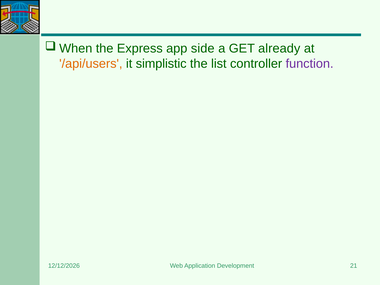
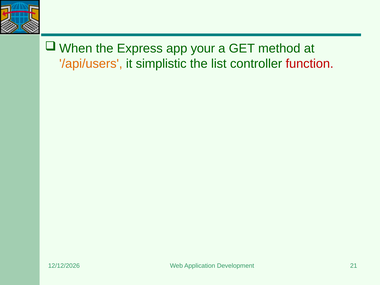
side: side -> your
already: already -> method
function colour: purple -> red
